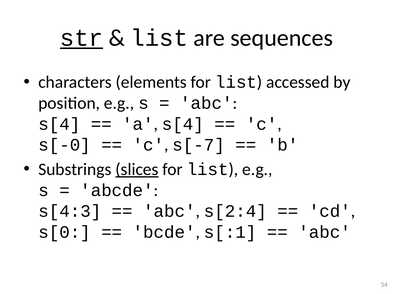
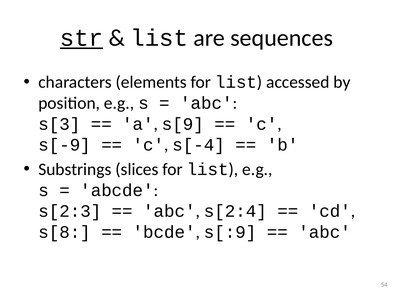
s[4 at (59, 124): s[4 -> s[3
a s[4: s[4 -> s[9
s[-0: s[-0 -> s[-9
s[-7: s[-7 -> s[-4
slices underline: present -> none
s[4:3: s[4:3 -> s[2:3
s[0: s[0 -> s[8
s[:1: s[:1 -> s[:9
